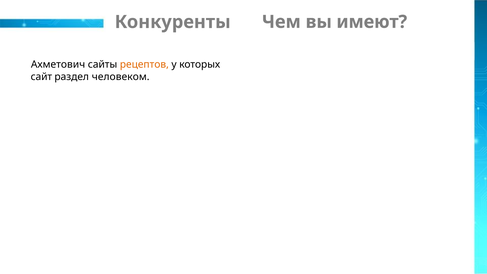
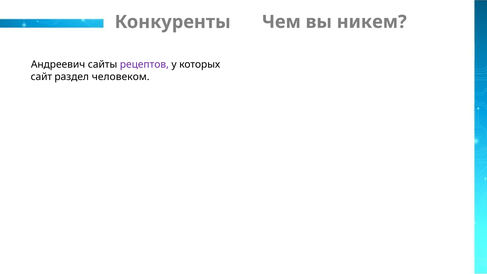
имеют: имеют -> никем
Ахметович: Ахметович -> Андреевич
рецептов colour: orange -> purple
